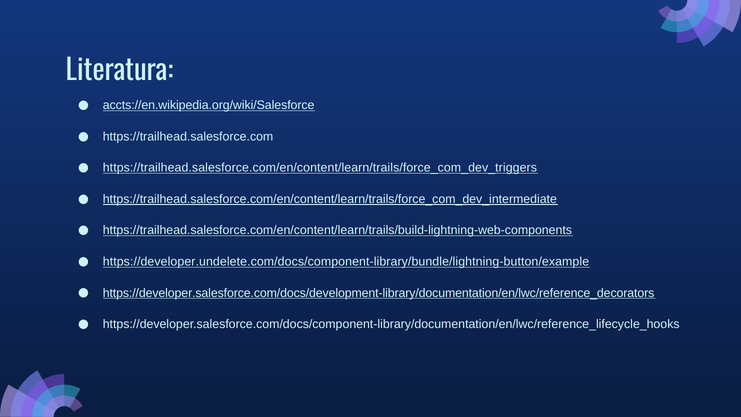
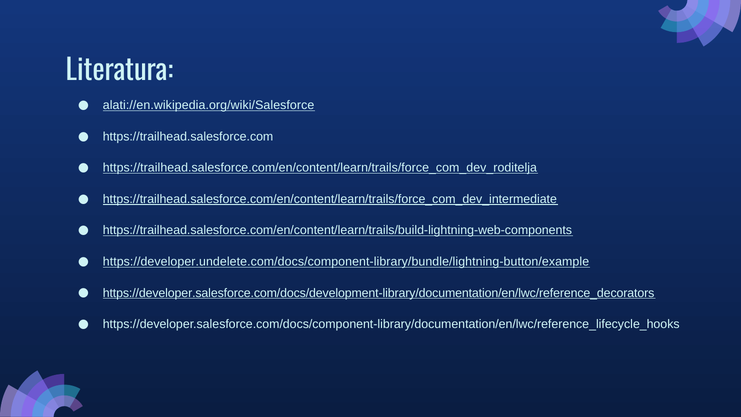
accts://en.wikipedia.org/wiki/Salesforce: accts://en.wikipedia.org/wiki/Salesforce -> alati://en.wikipedia.org/wiki/Salesforce
https://trailhead.salesforce.com/en/content/learn/trails/force_com_dev_triggers: https://trailhead.salesforce.com/en/content/learn/trails/force_com_dev_triggers -> https://trailhead.salesforce.com/en/content/learn/trails/force_com_dev_roditelja
